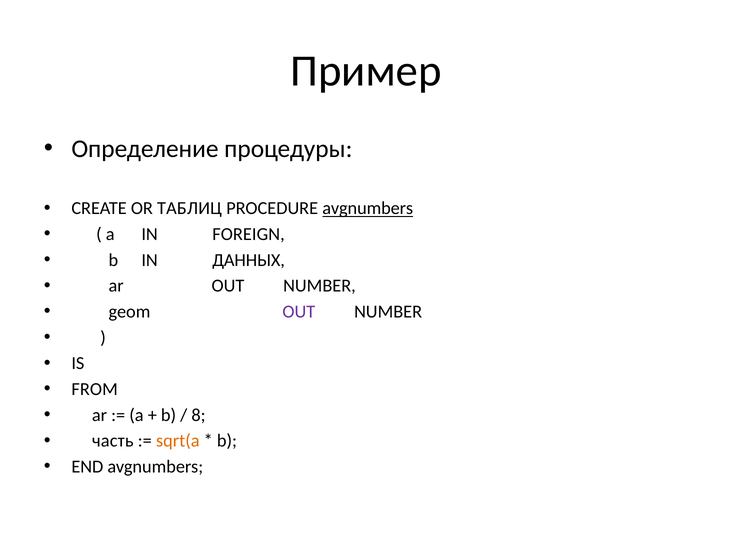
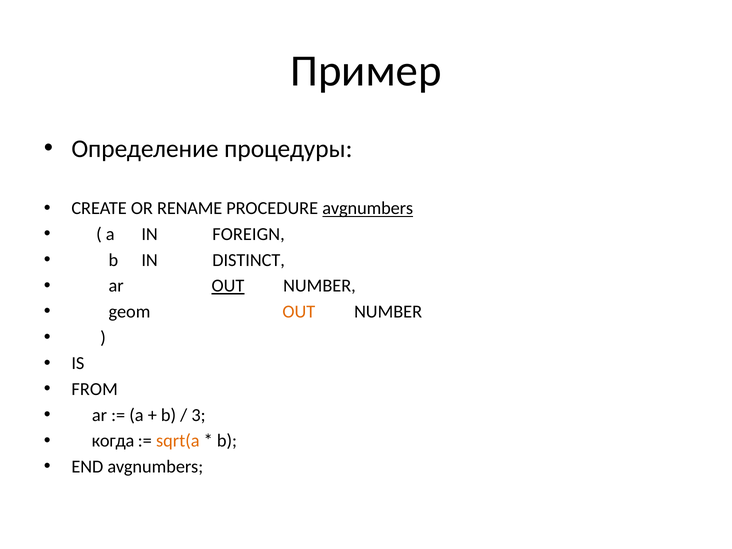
ТАБЛИЦ: ТАБЛИЦ -> RENAME
ДАННЫХ: ДАННЫХ -> DISTINCT
OUT at (228, 286) underline: none -> present
OUT at (299, 312) colour: purple -> orange
8: 8 -> 3
часть: часть -> когда
